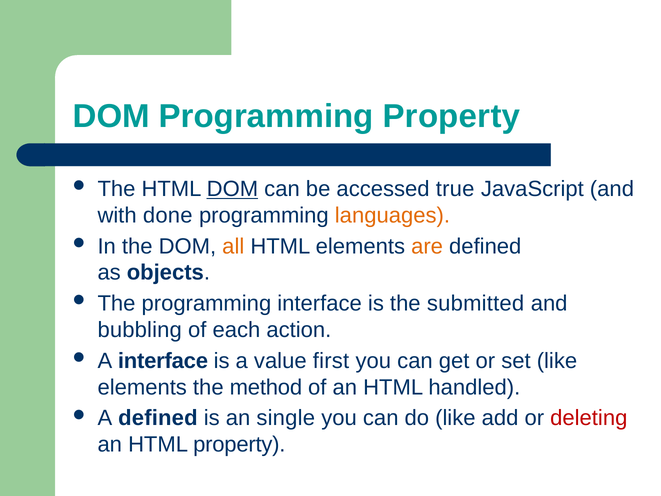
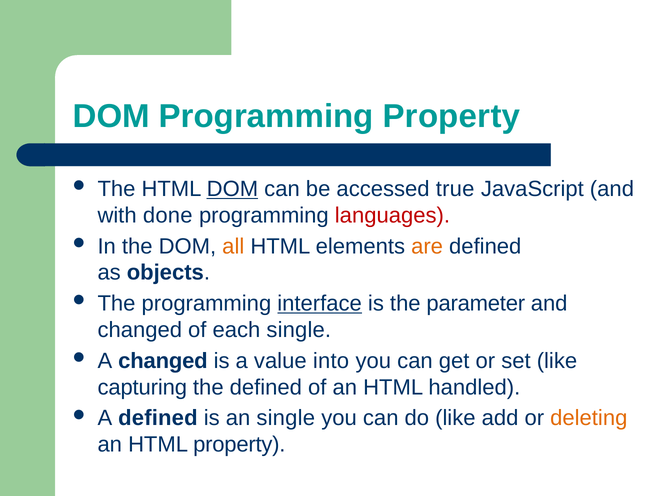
languages colour: orange -> red
interface at (320, 303) underline: none -> present
submitted: submitted -> parameter
bubbling at (140, 330): bubbling -> changed
each action: action -> single
A interface: interface -> changed
first: first -> into
elements at (142, 387): elements -> capturing
the method: method -> defined
deleting colour: red -> orange
